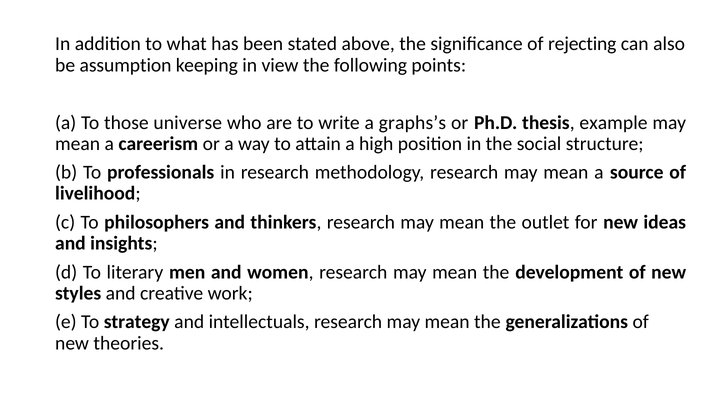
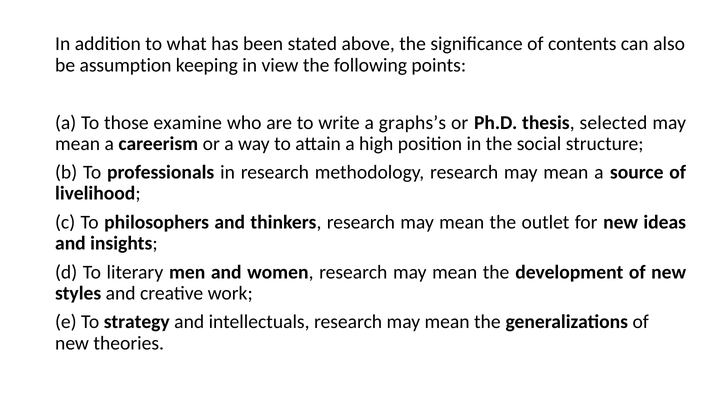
rejecting: rejecting -> contents
universe: universe -> examine
example: example -> selected
